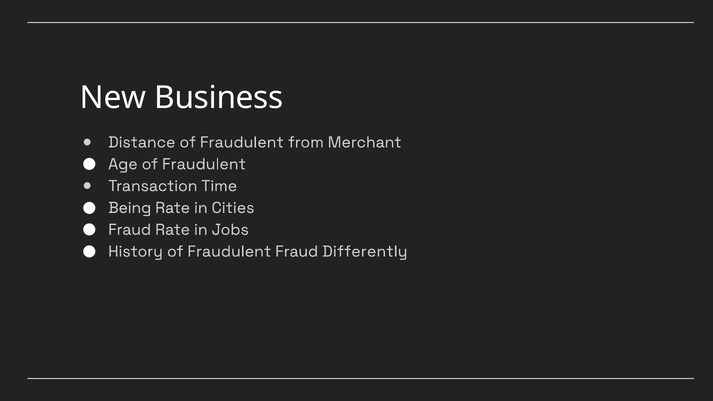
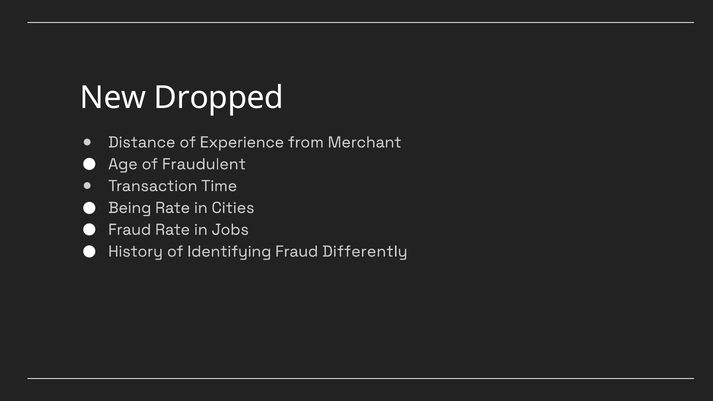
Business: Business -> Dropped
Distance of Fraudulent: Fraudulent -> Experience
History of Fraudulent: Fraudulent -> Identifying
